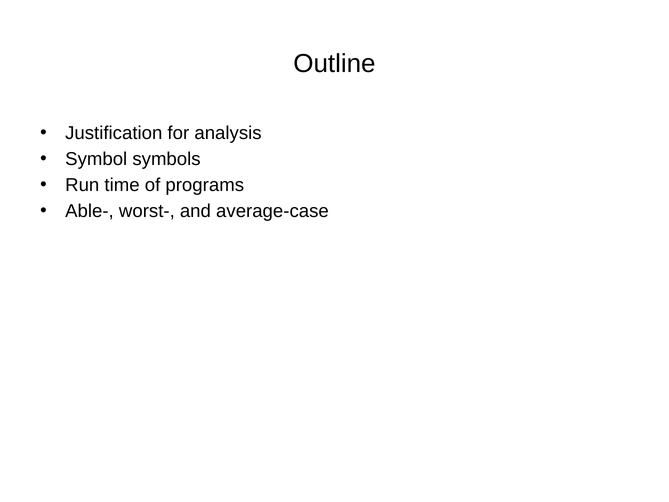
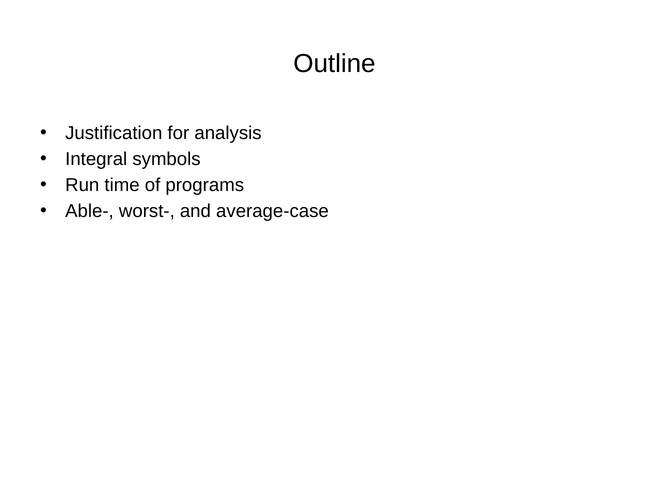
Symbol: Symbol -> Integral
